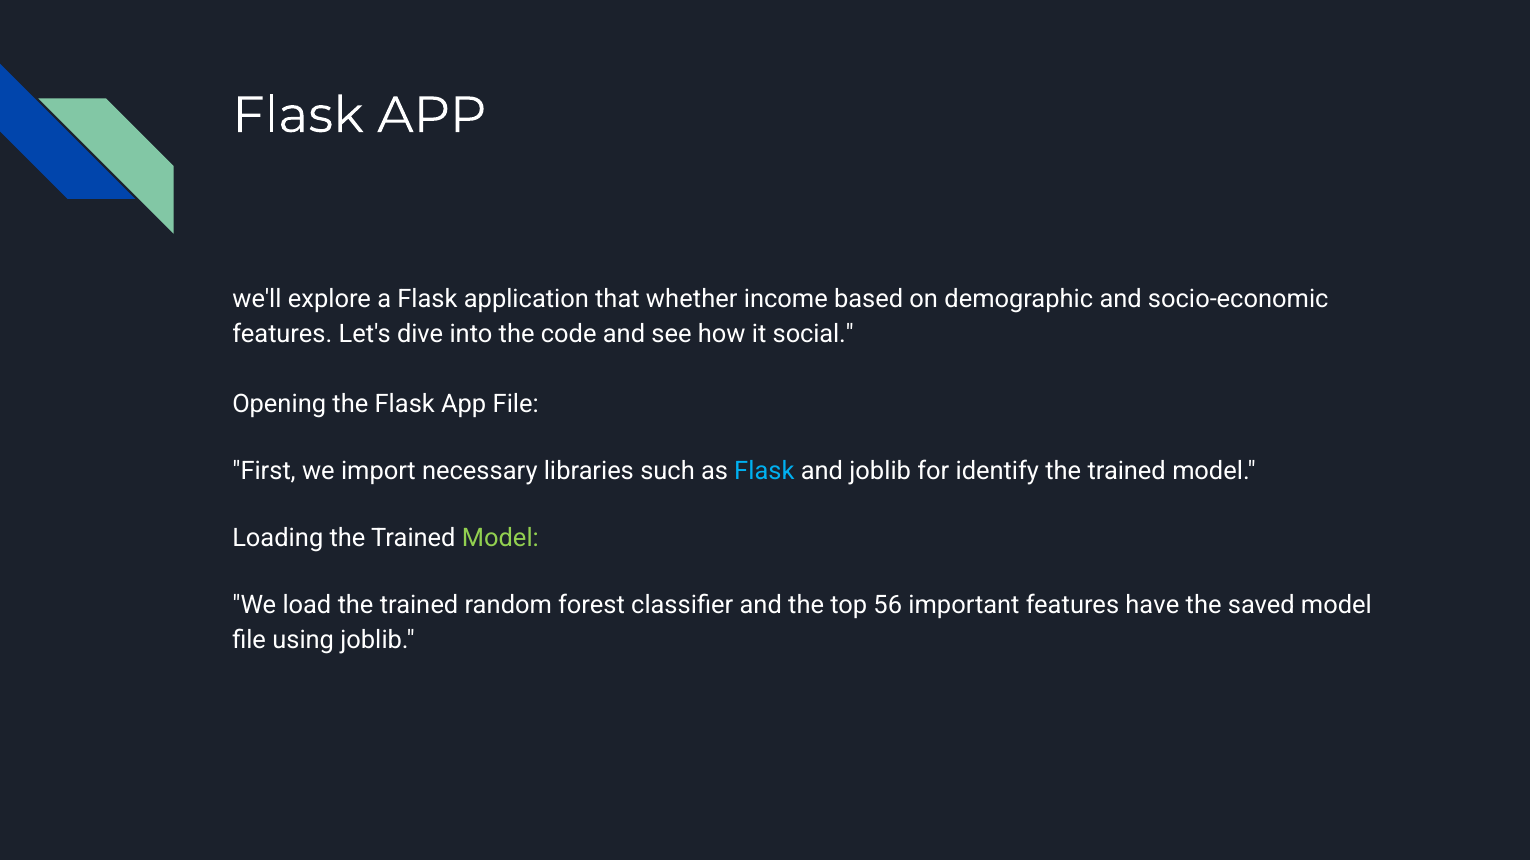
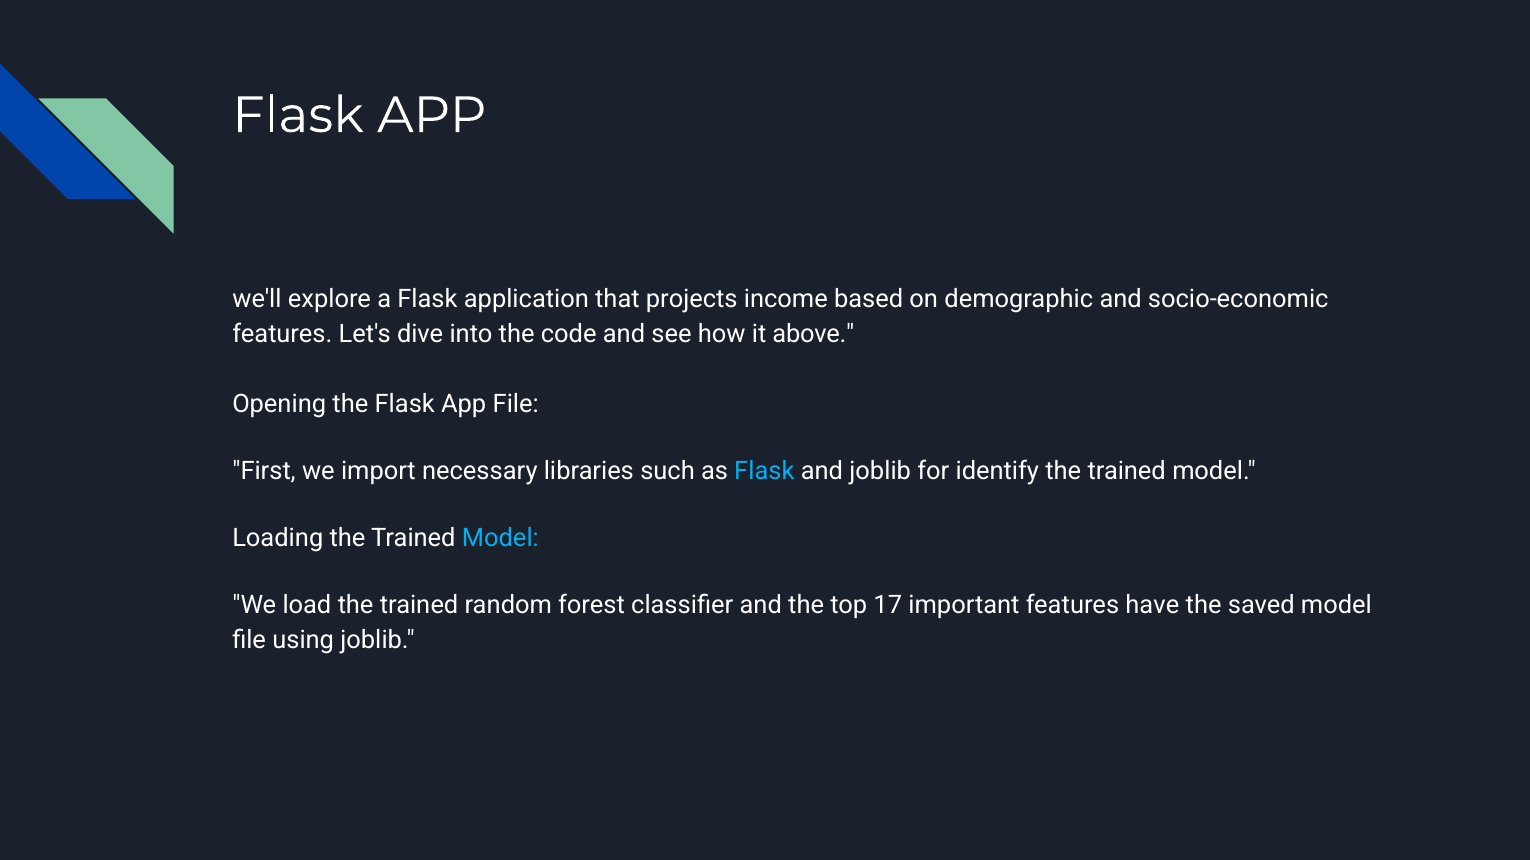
whether: whether -> projects
social: social -> above
Model at (500, 539) colour: light green -> light blue
56: 56 -> 17
